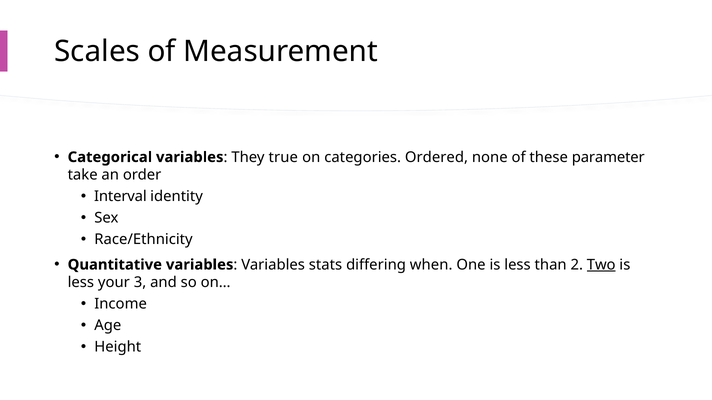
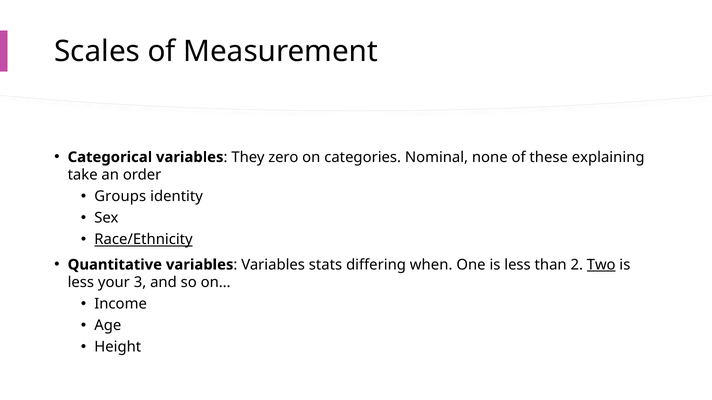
true: true -> zero
Ordered: Ordered -> Nominal
parameter: parameter -> explaining
Interval: Interval -> Groups
Race/Ethnicity underline: none -> present
